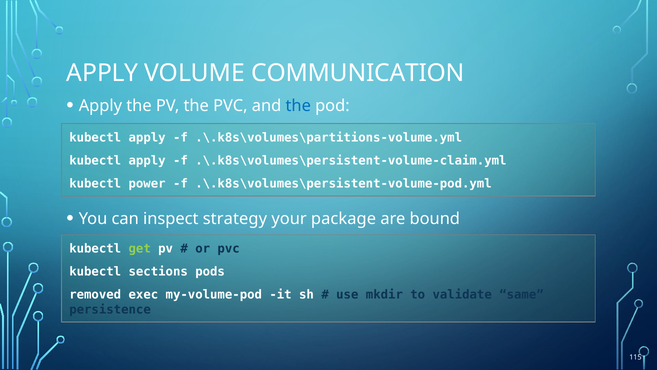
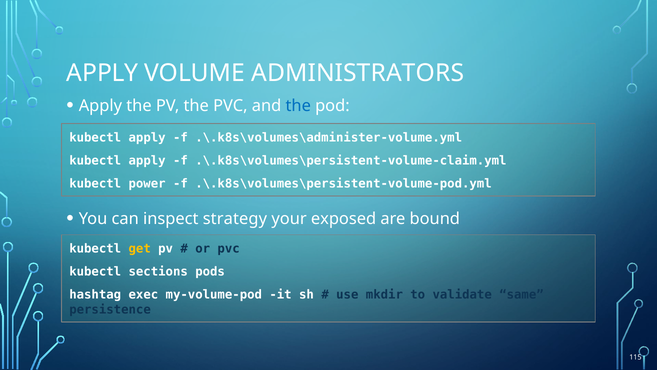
COMMUNICATION: COMMUNICATION -> ADMINISTRATORS
.\.k8s\volumes\partitions-volume.yml: .\.k8s\volumes\partitions-volume.yml -> .\.k8s\volumes\administer-volume.yml
package: package -> exposed
get colour: light green -> yellow
removed: removed -> hashtag
